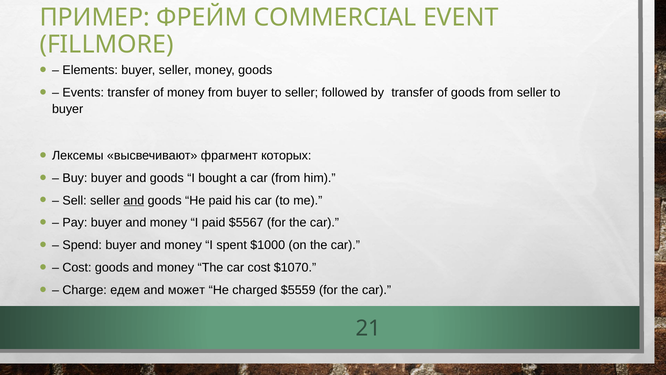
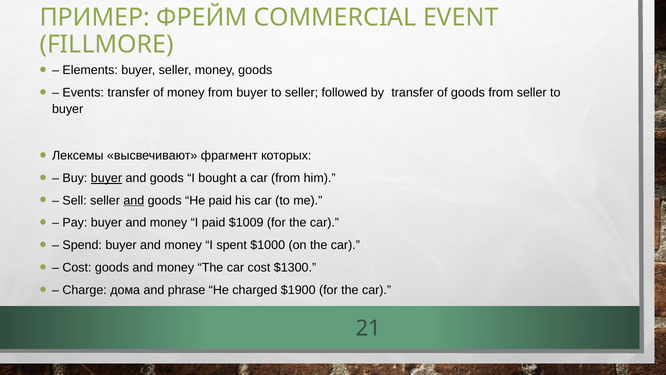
buyer at (106, 178) underline: none -> present
$5567: $5567 -> $1009
$1070: $1070 -> $1300
едем: едем -> дома
может: может -> phrase
$5559: $5559 -> $1900
